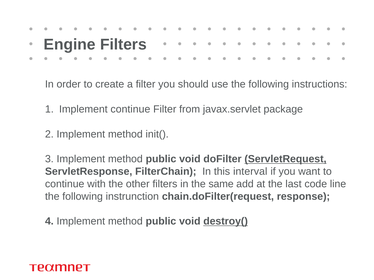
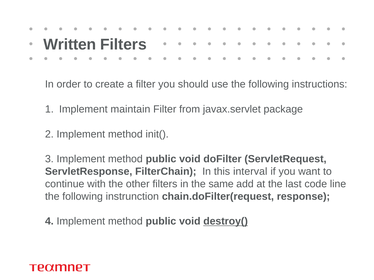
Engine: Engine -> Written
Implement continue: continue -> maintain
ServletRequest underline: present -> none
